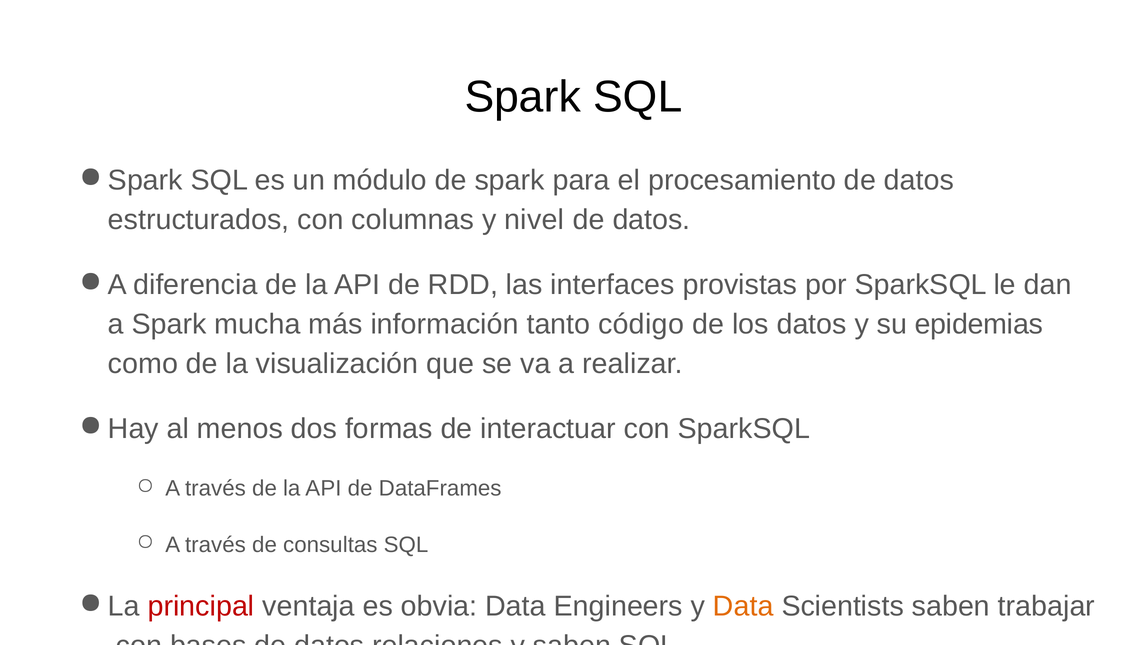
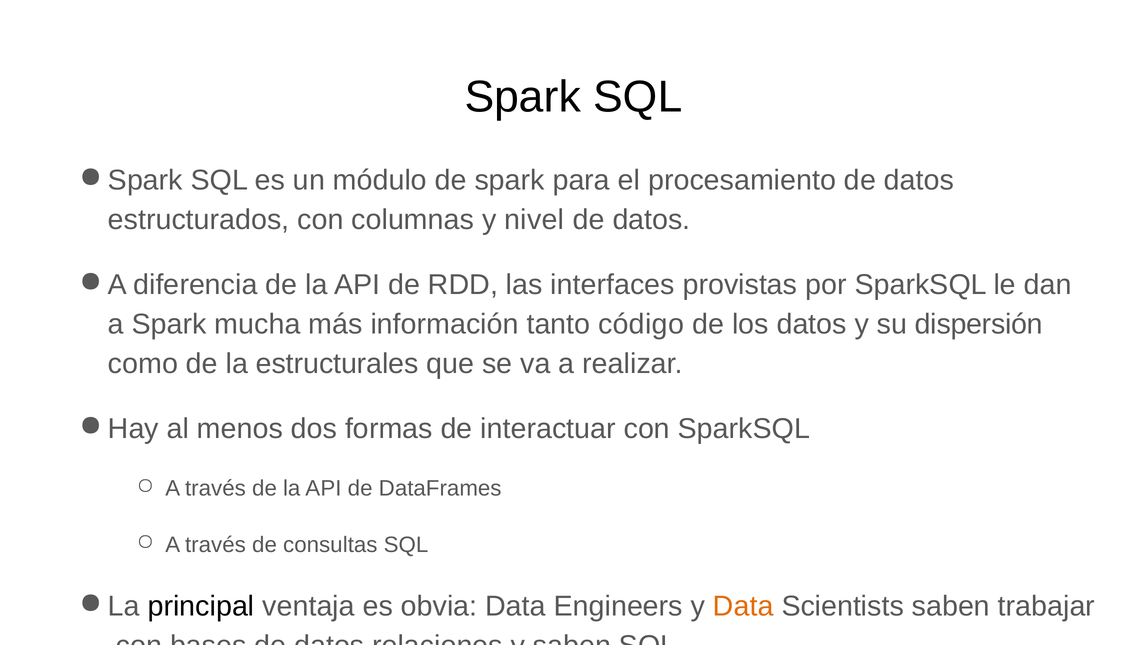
epidemias: epidemias -> dispersión
visualización: visualización -> estructurales
principal colour: red -> black
